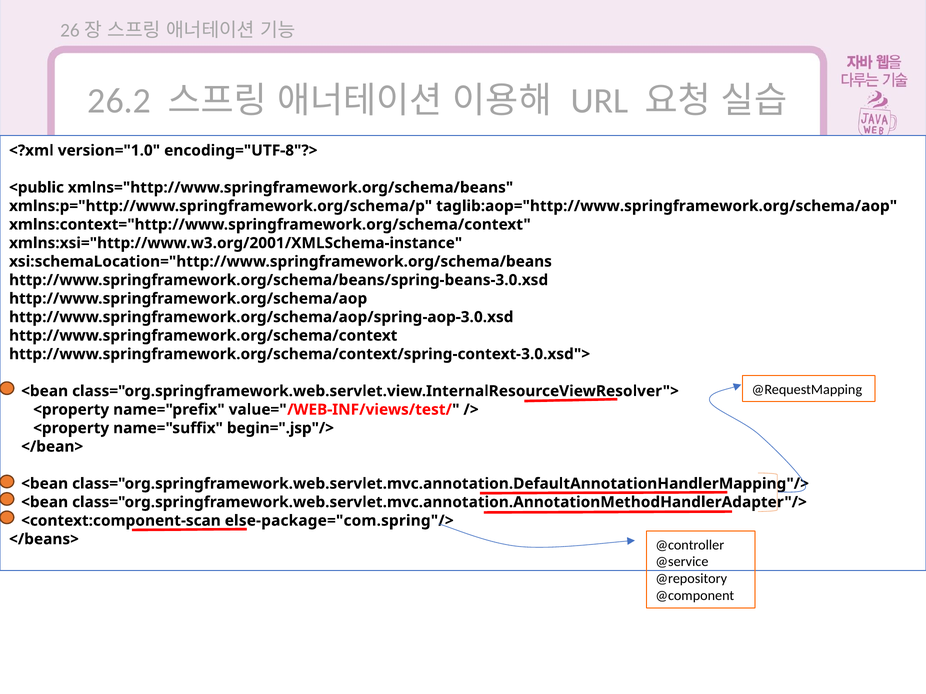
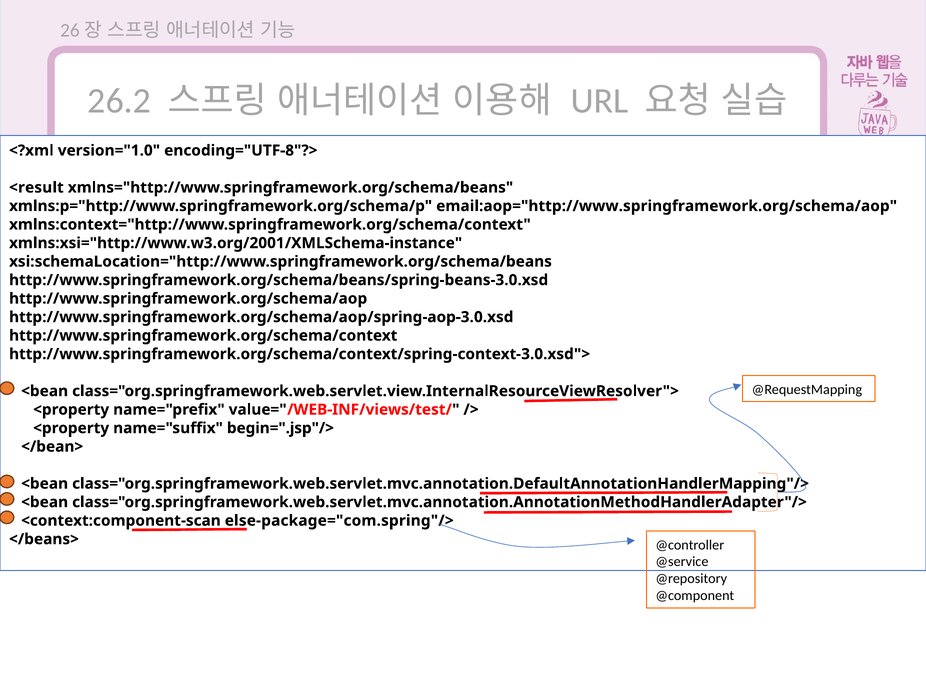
<public: <public -> <result
taglib:aop="http://www.springframework.org/schema/aop: taglib:aop="http://www.springframework.org/schema/aop -> email:aop="http://www.springframework.org/schema/aop
